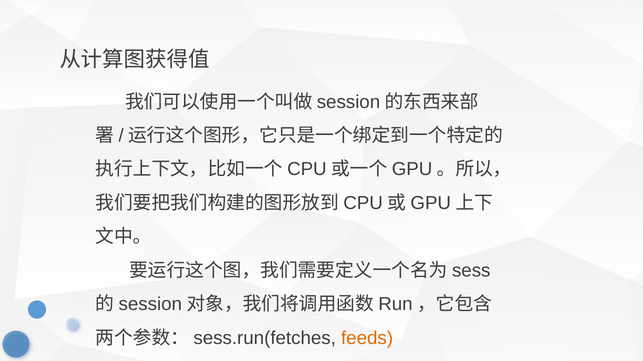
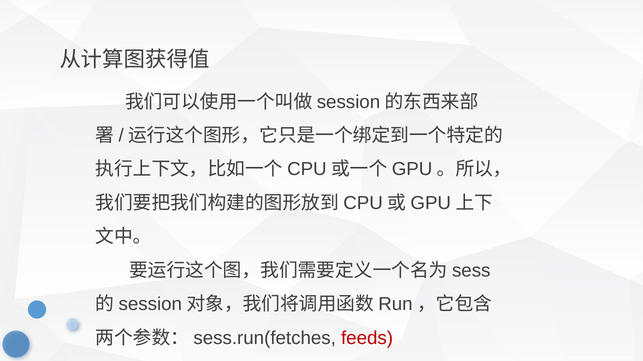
feeds colour: orange -> red
